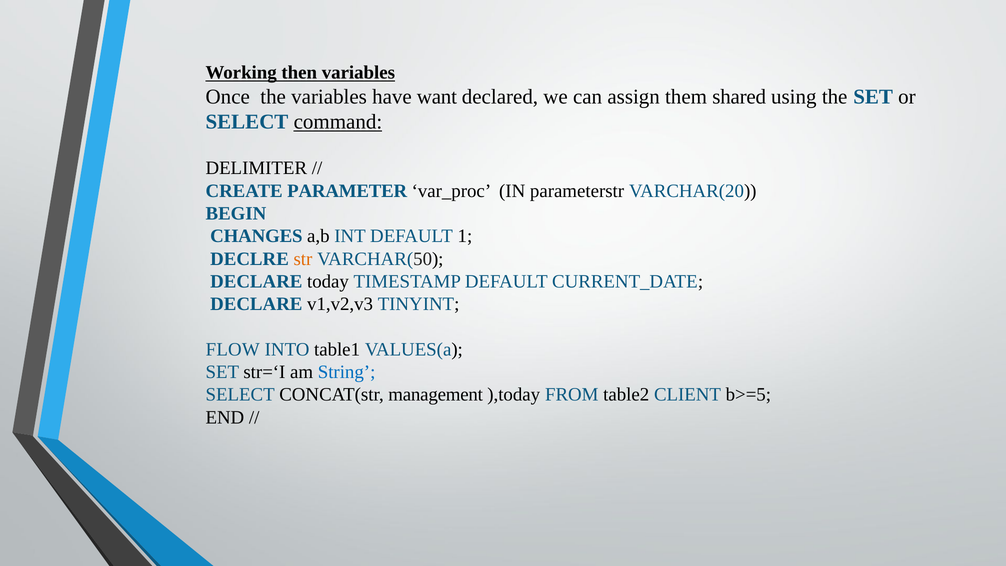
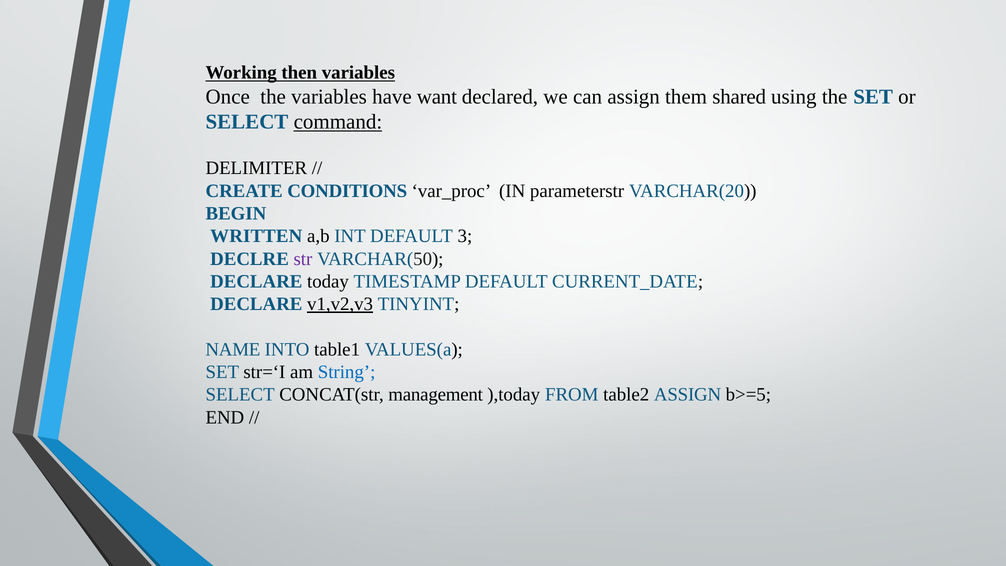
PARAMETER: PARAMETER -> CONDITIONS
CHANGES: CHANGES -> WRITTEN
1: 1 -> 3
str colour: orange -> purple
v1,v2,v3 underline: none -> present
FLOW: FLOW -> NAME
table2 CLIENT: CLIENT -> ASSIGN
